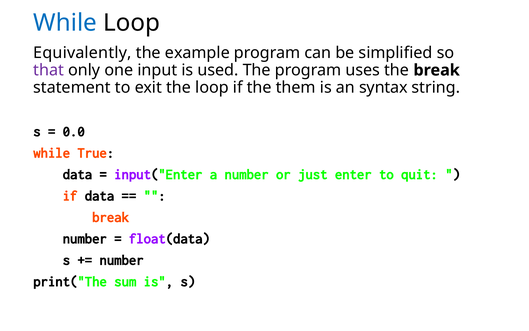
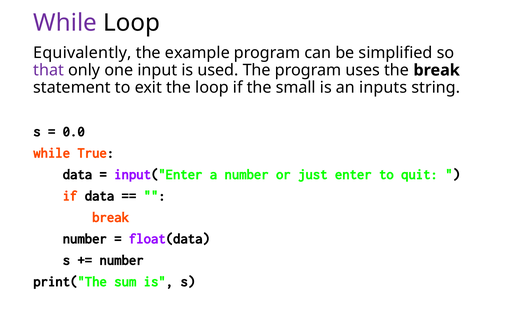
While at (65, 23) colour: blue -> purple
them: them -> small
syntax: syntax -> inputs
